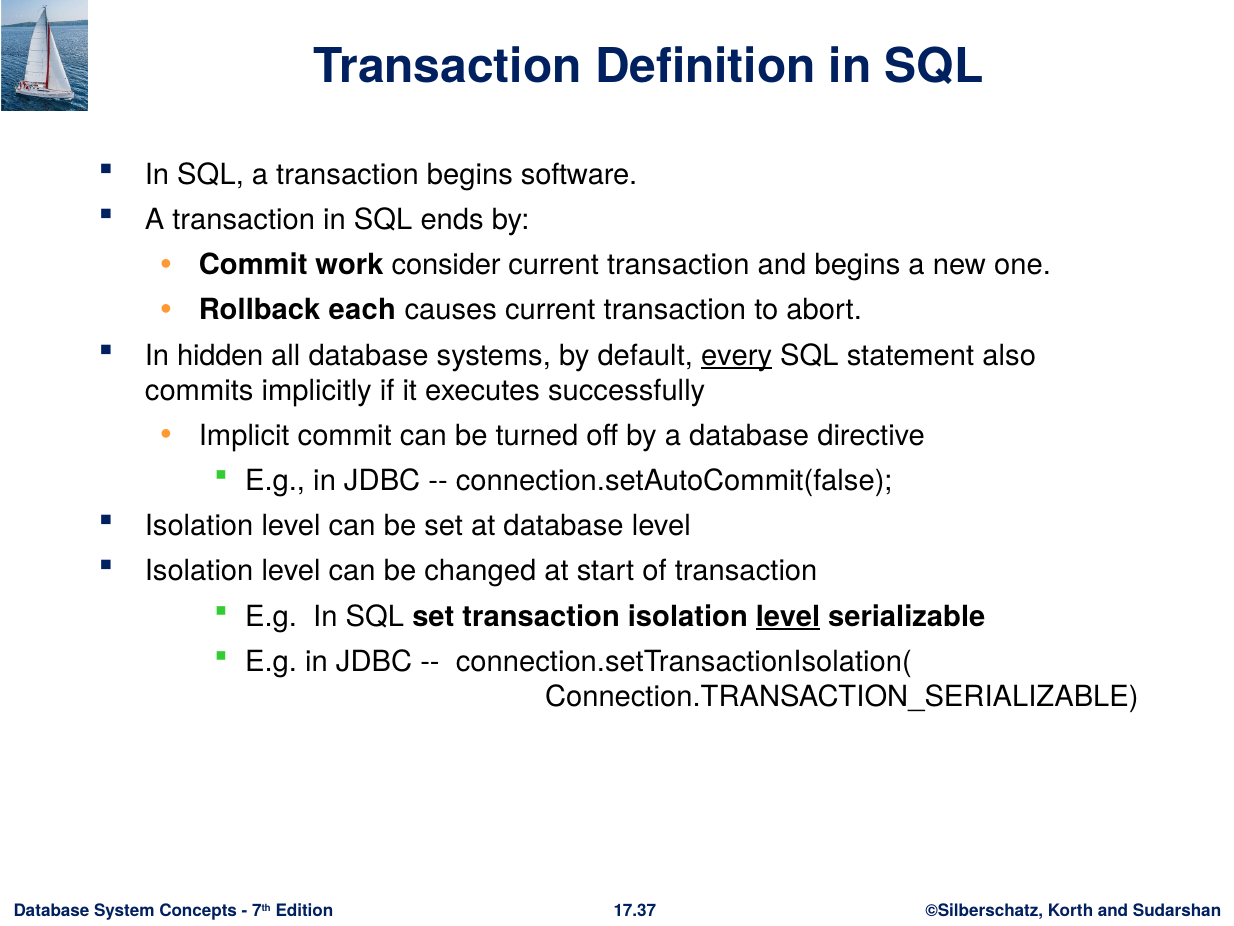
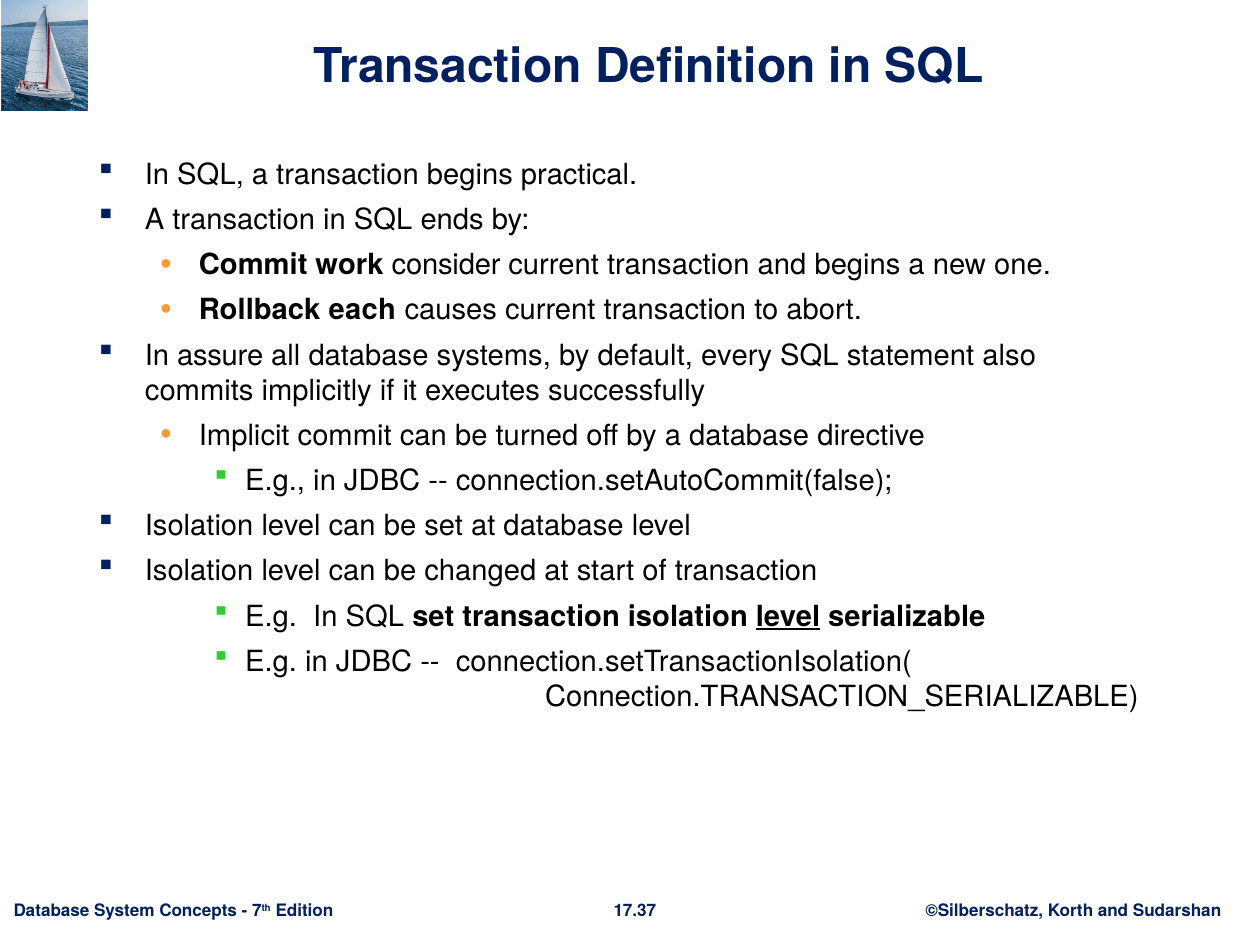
software: software -> practical
hidden: hidden -> assure
every underline: present -> none
